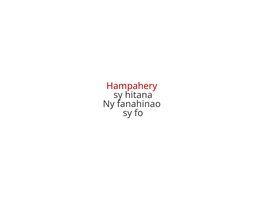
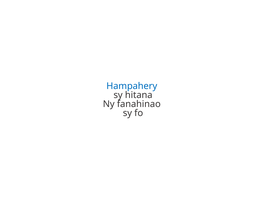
Hampahery colour: red -> blue
